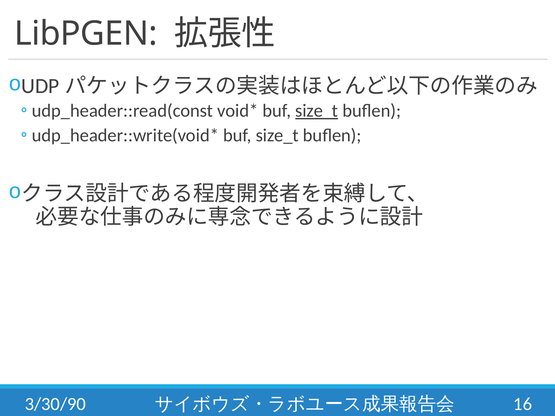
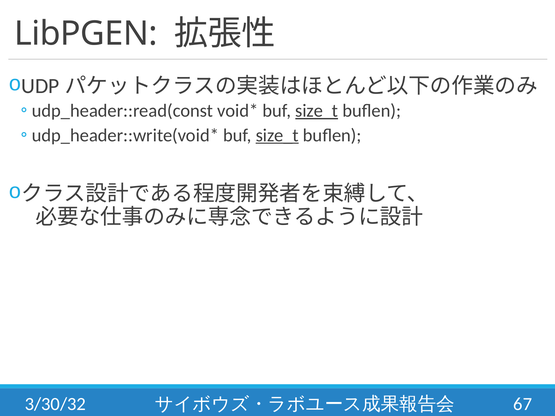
size_t at (277, 135) underline: none -> present
3/30/90: 3/30/90 -> 3/30/32
16: 16 -> 67
